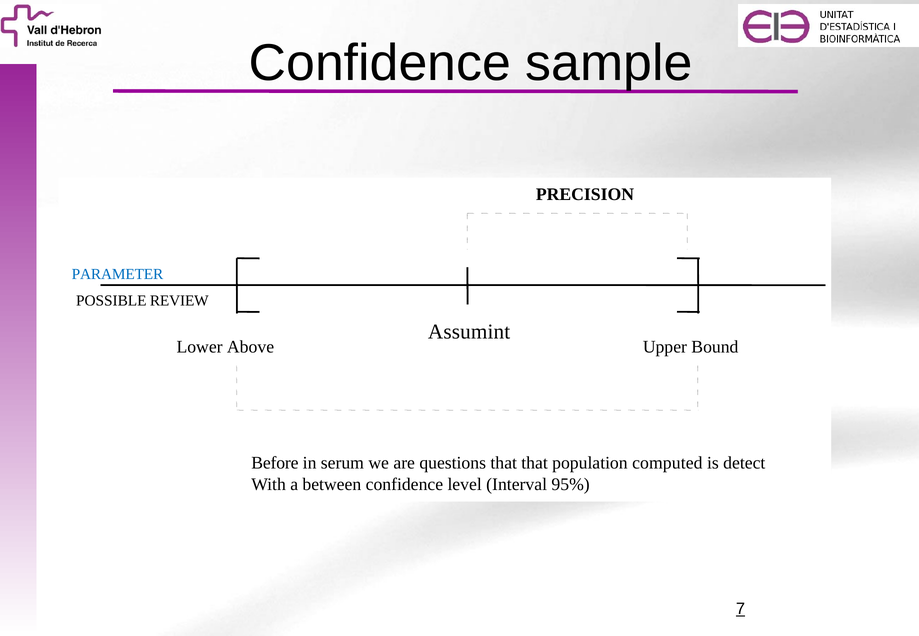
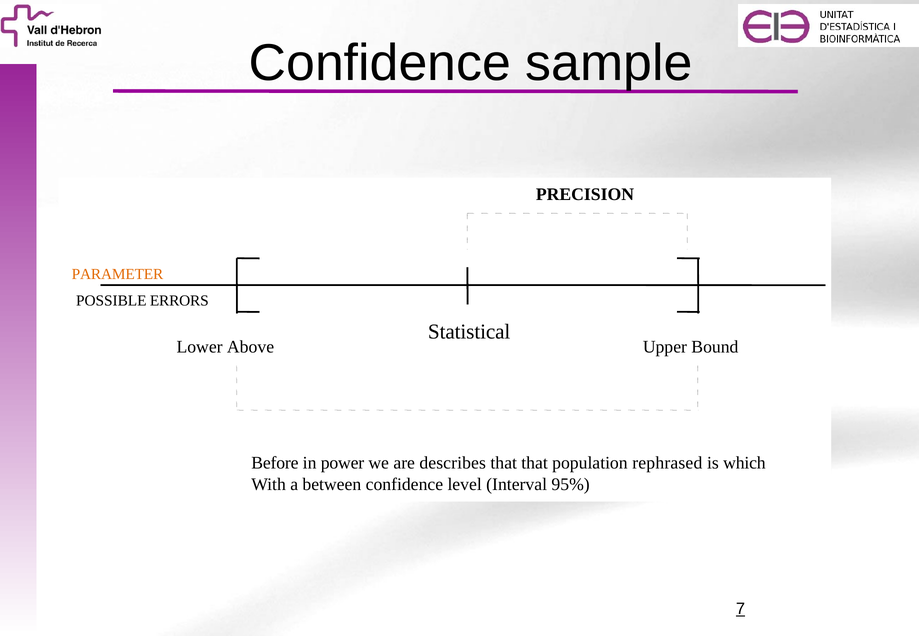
PARAMETER colour: blue -> orange
REVIEW: REVIEW -> ERRORS
Assumint: Assumint -> Statistical
serum: serum -> power
questions: questions -> describes
computed: computed -> rephrased
detect: detect -> which
